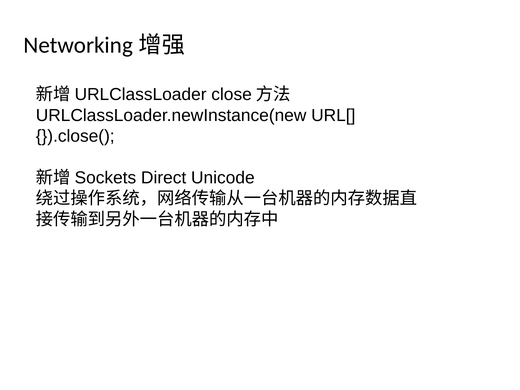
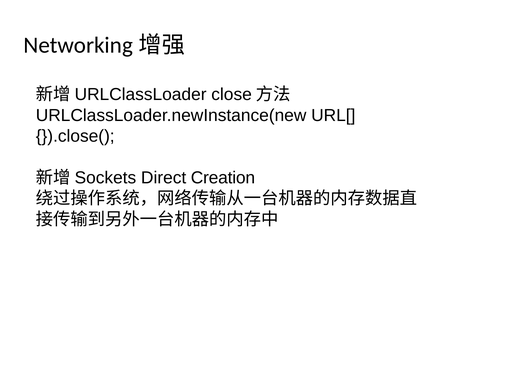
Unicode: Unicode -> Creation
